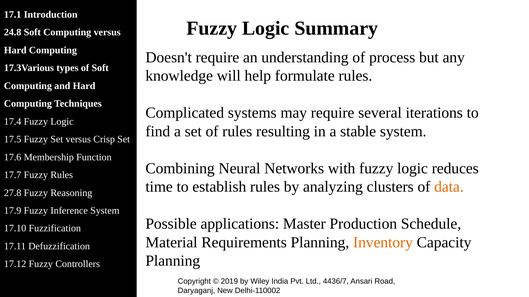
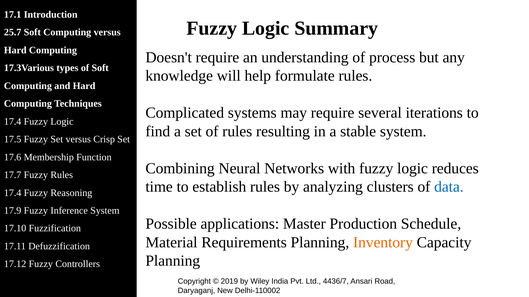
24.8: 24.8 -> 25.7
data colour: orange -> blue
27.8 at (13, 193): 27.8 -> 17.4
